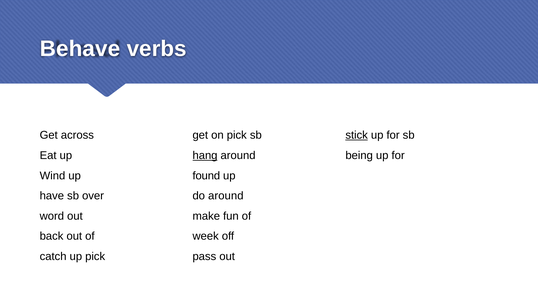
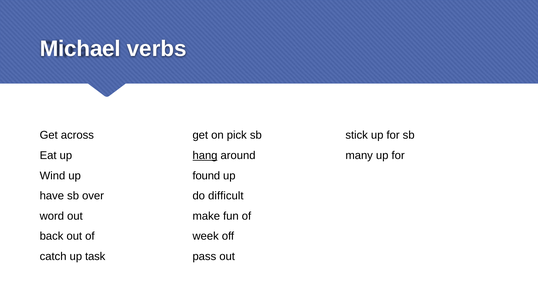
Behave: Behave -> Michael
stick underline: present -> none
being: being -> many
do around: around -> difficult
up pick: pick -> task
